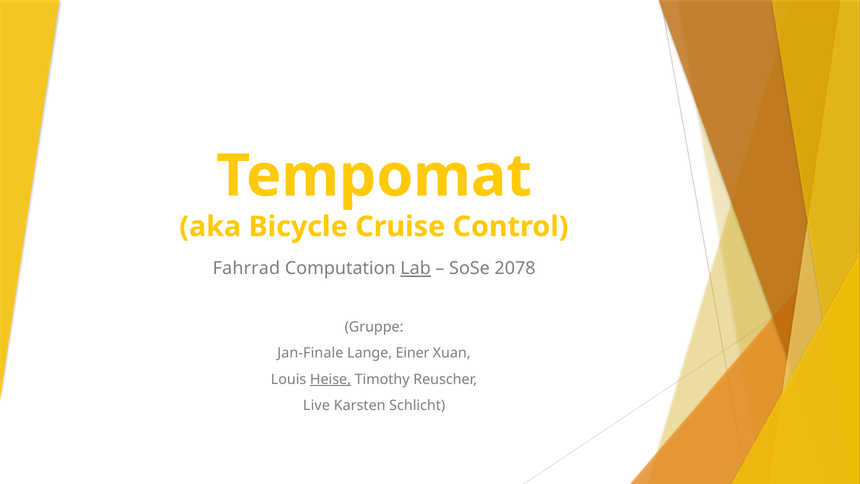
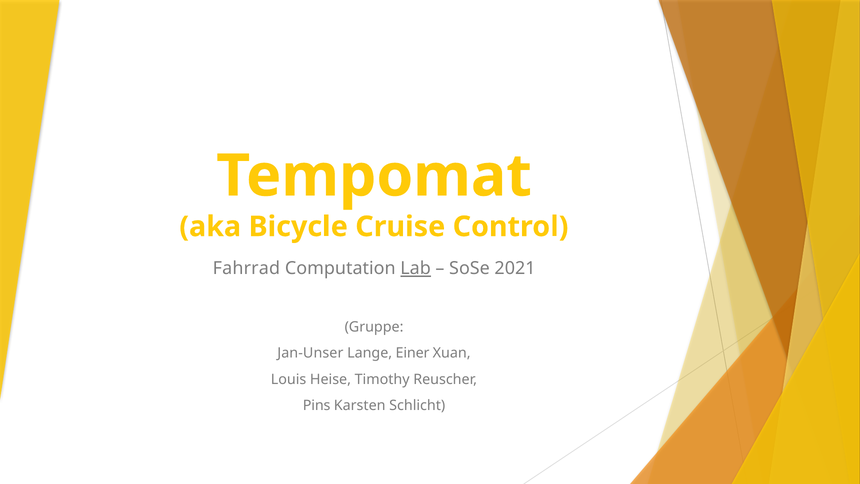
2078: 2078 -> 2021
Jan-Finale: Jan-Finale -> Jan-Unser
Heise underline: present -> none
Live: Live -> Pins
